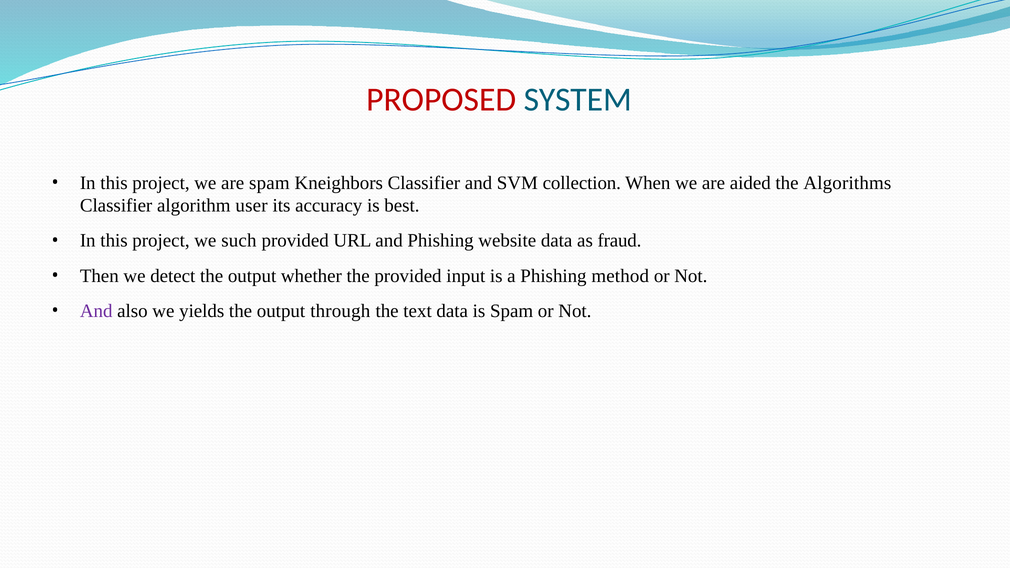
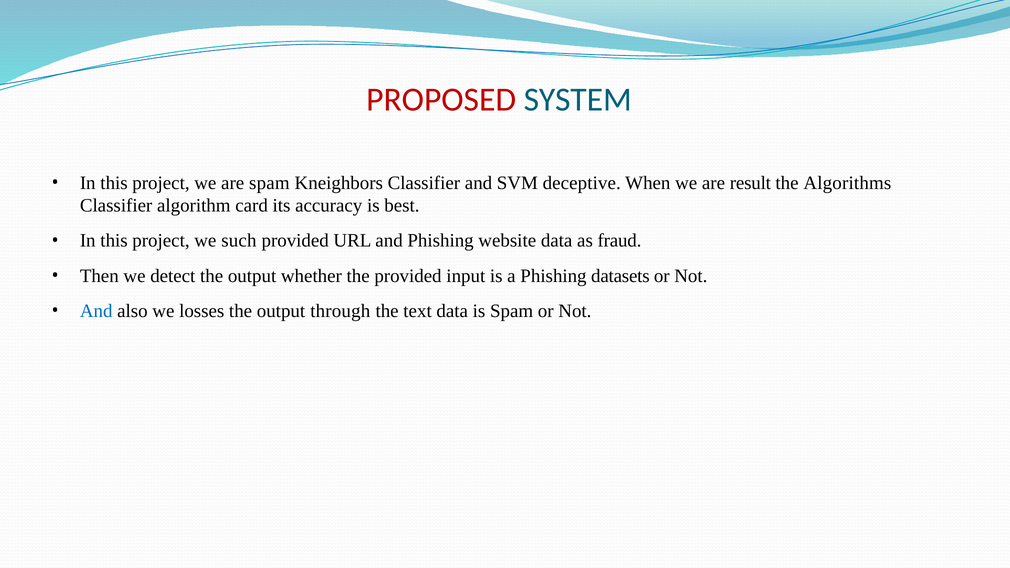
collection: collection -> deceptive
aided: aided -> result
user: user -> card
method: method -> datasets
And at (96, 311) colour: purple -> blue
yields: yields -> losses
